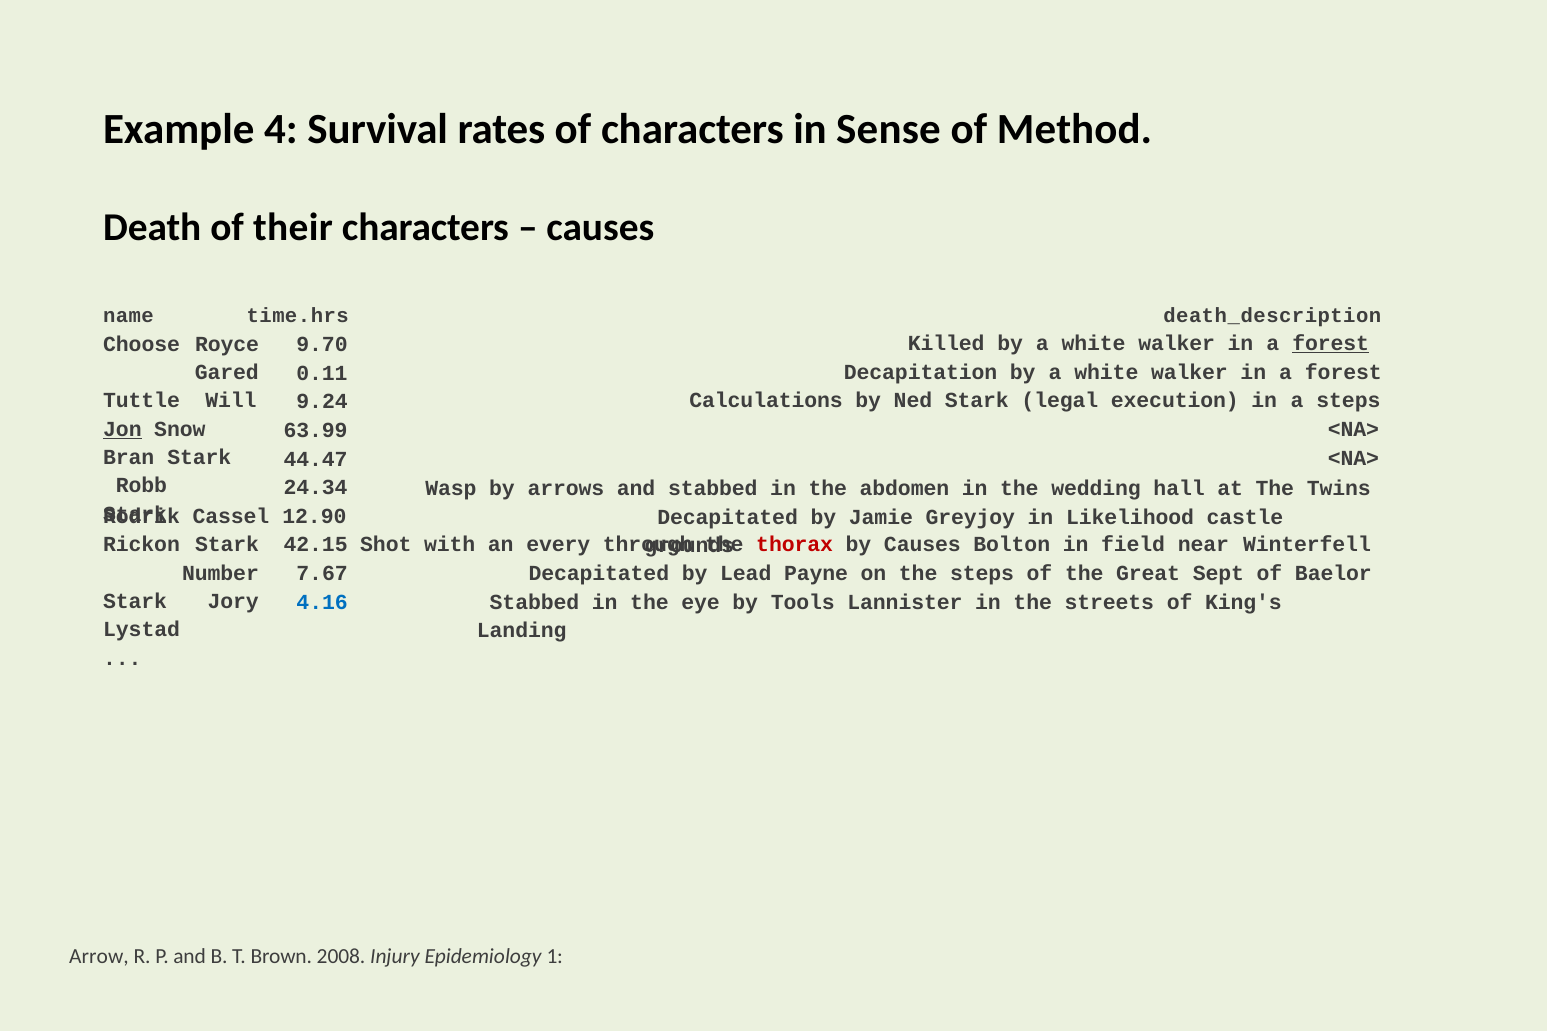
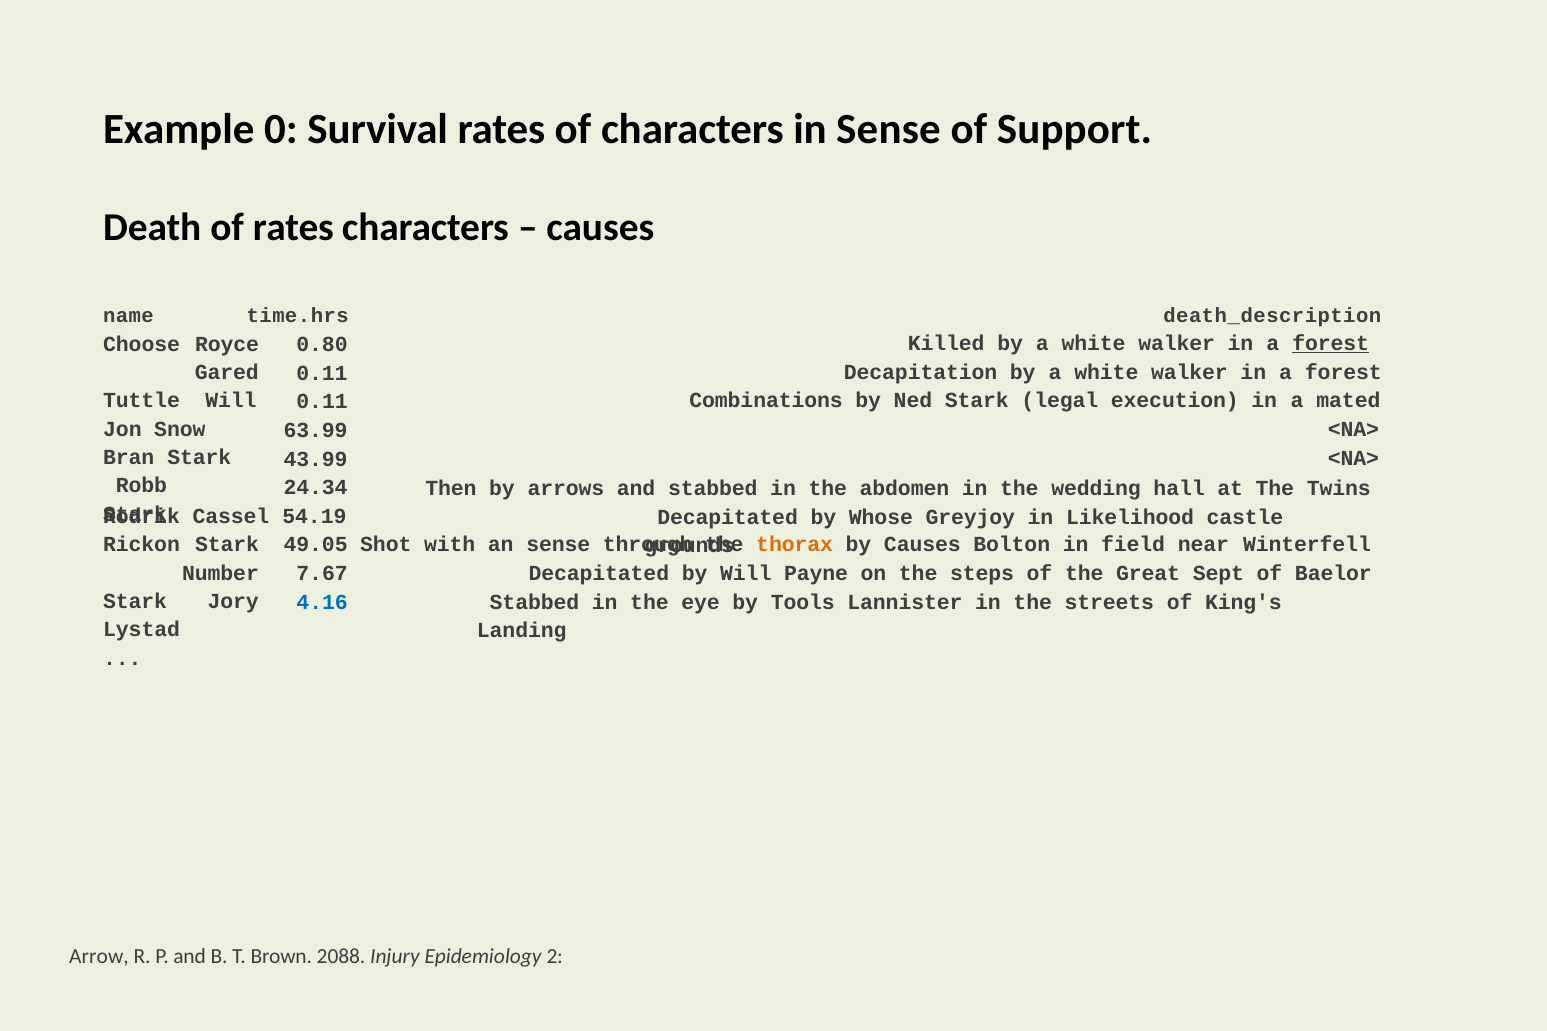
4: 4 -> 0
Method: Method -> Support
of their: their -> rates
9.70: 9.70 -> 0.80
Calculations: Calculations -> Combinations
a steps: steps -> mated
9.24 at (322, 402): 9.24 -> 0.11
Jon underline: present -> none
44.47: 44.47 -> 43.99
Wasp: Wasp -> Then
12.90: 12.90 -> 54.19
Jamie: Jamie -> Whose
42.15: 42.15 -> 49.05
an every: every -> sense
thorax colour: red -> orange
by Lead: Lead -> Will
2008: 2008 -> 2088
1: 1 -> 2
